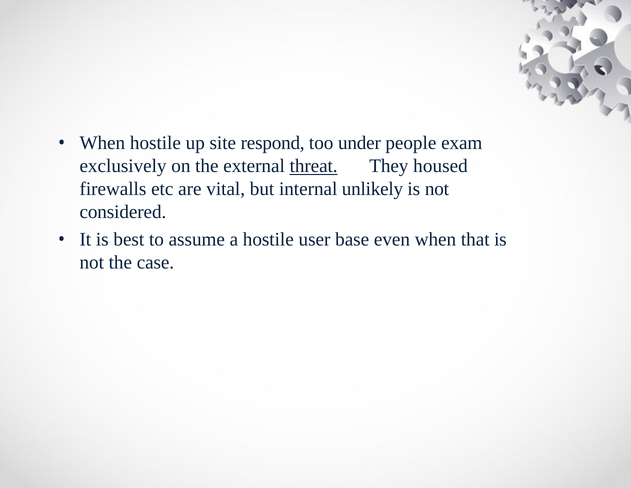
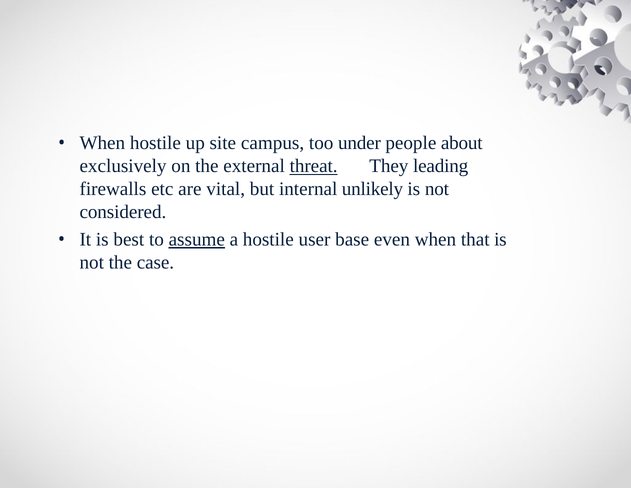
respond: respond -> campus
exam: exam -> about
housed: housed -> leading
assume underline: none -> present
